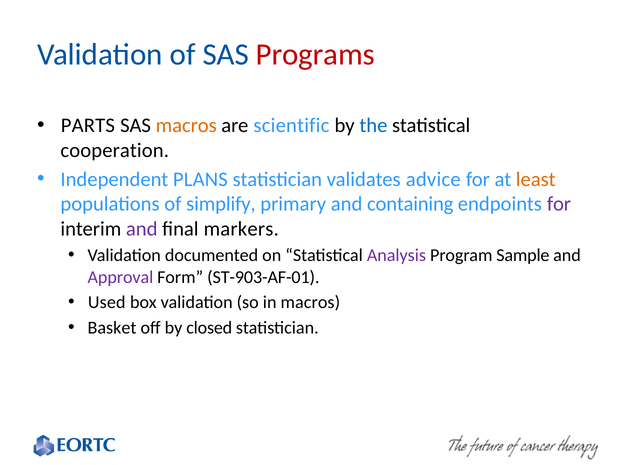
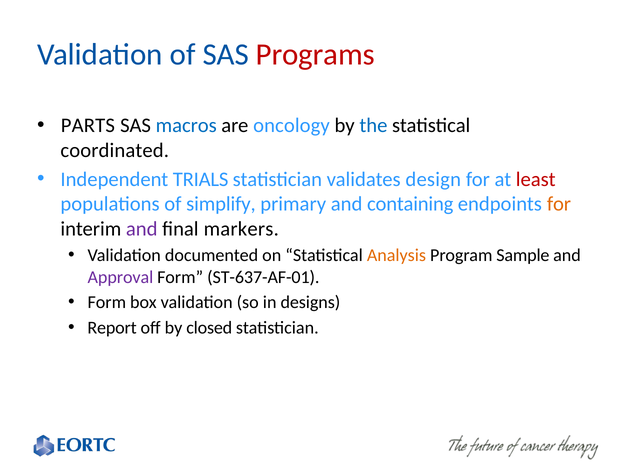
macros at (186, 125) colour: orange -> blue
scientific: scientific -> oncology
cooperation: cooperation -> coordinated
PLANS: PLANS -> TRIALS
advice: advice -> design
least colour: orange -> red
for at (559, 204) colour: purple -> orange
Analysis colour: purple -> orange
ST-903-AF-01: ST-903-AF-01 -> ST-637-AF-01
Used at (107, 302): Used -> Form
in macros: macros -> designs
Basket: Basket -> Report
